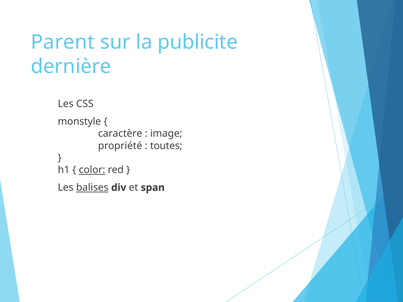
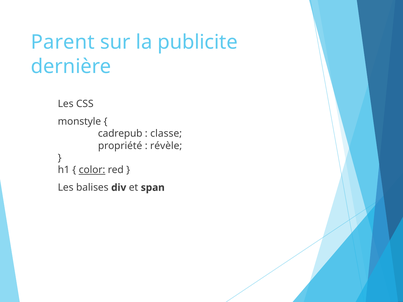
caractère: caractère -> cadrepub
image: image -> classe
toutes: toutes -> révèle
balises underline: present -> none
